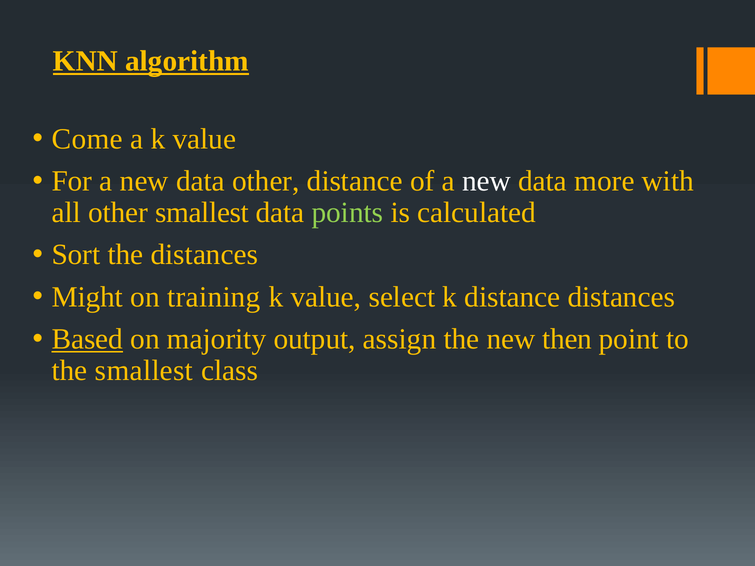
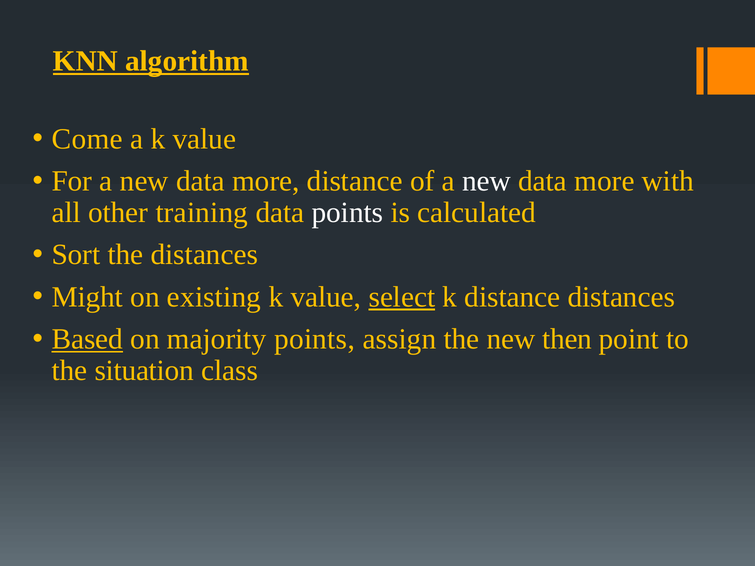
other at (266, 181): other -> more
other smallest: smallest -> training
points at (347, 213) colour: light green -> white
training: training -> existing
select underline: none -> present
majority output: output -> points
the smallest: smallest -> situation
